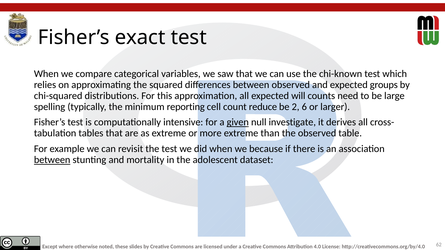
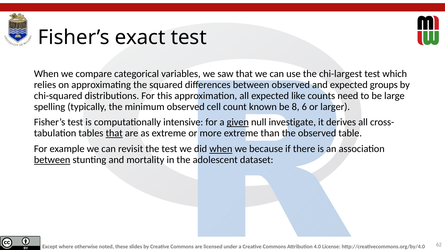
chi-known: chi-known -> chi-largest
will: will -> like
minimum reporting: reporting -> observed
reduce: reduce -> known
2: 2 -> 8
that at (114, 133) underline: none -> present
when at (221, 149) underline: none -> present
